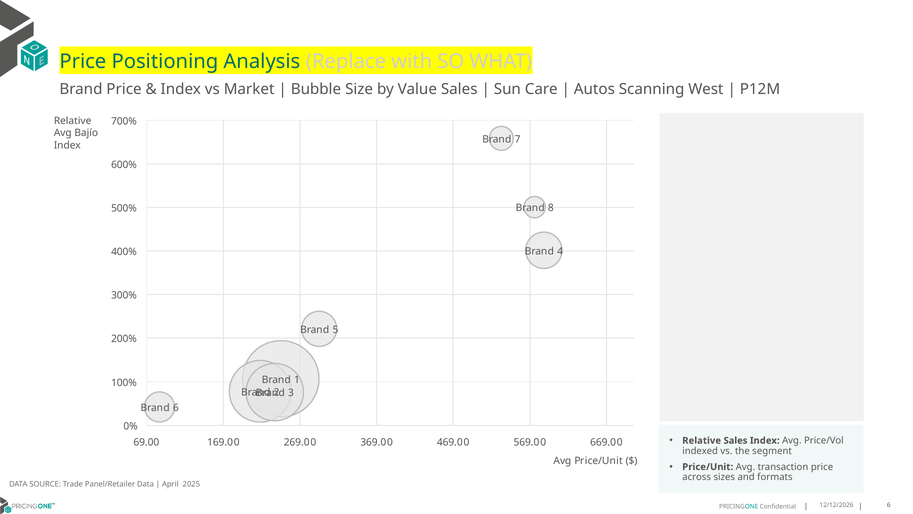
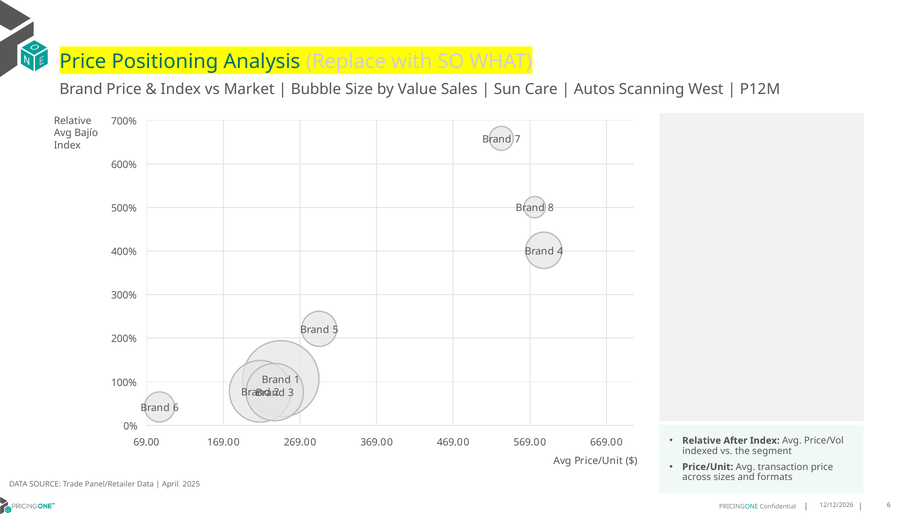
Relative Sales: Sales -> After
